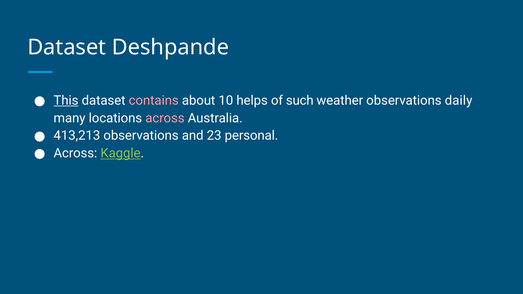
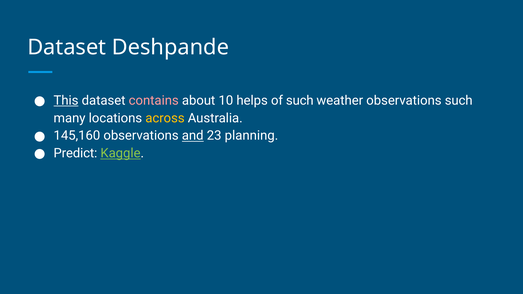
observations daily: daily -> such
across at (165, 118) colour: pink -> yellow
413,213: 413,213 -> 145,160
and underline: none -> present
personal: personal -> planning
Across at (75, 153): Across -> Predict
